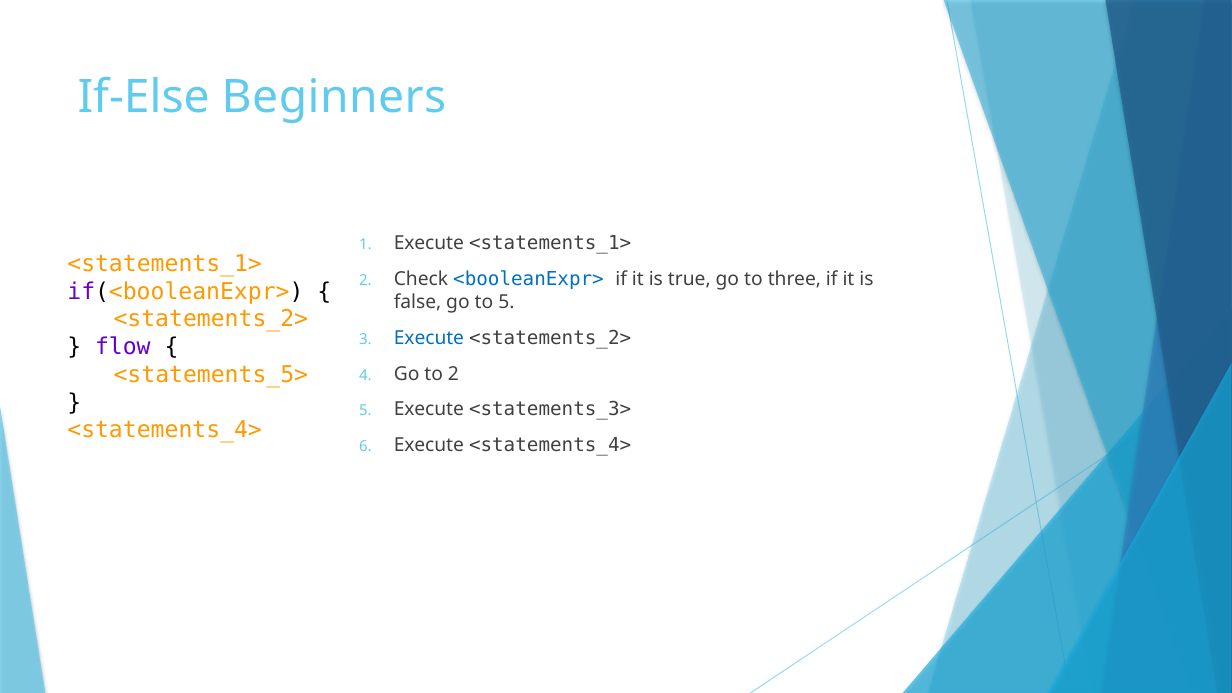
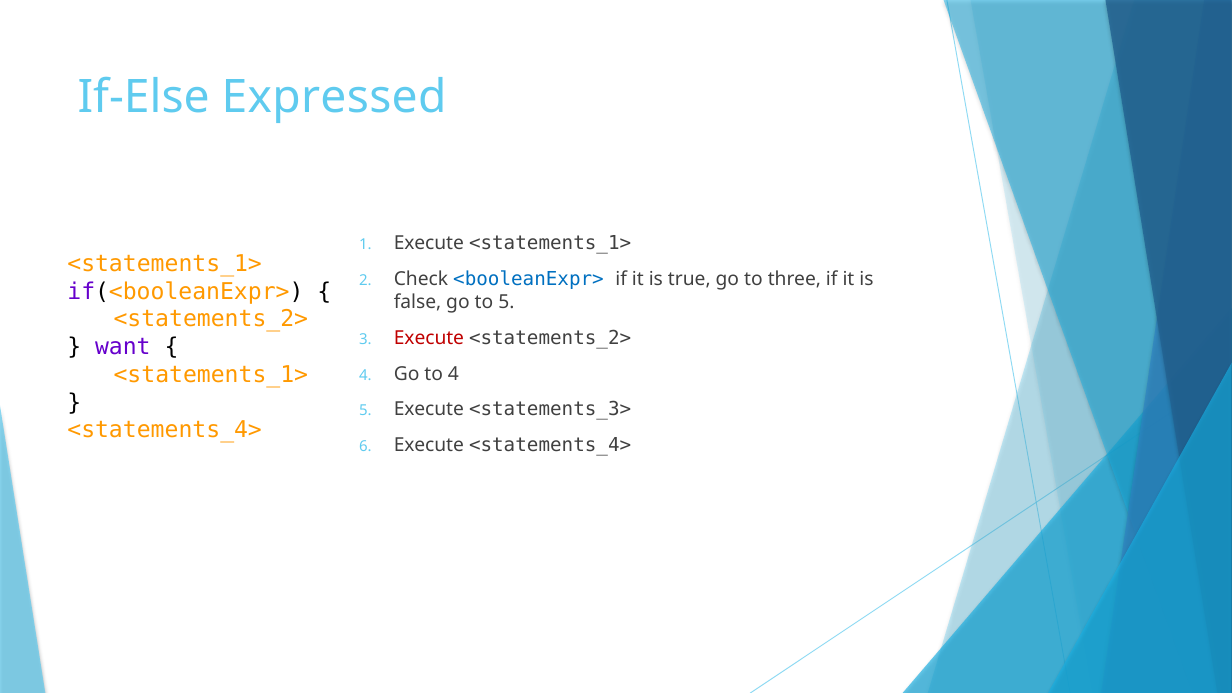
Beginners: Beginners -> Expressed
Execute at (429, 338) colour: blue -> red
flow: flow -> want
<statements_5> at (211, 375): <statements_5> -> <statements_1>
to 2: 2 -> 4
